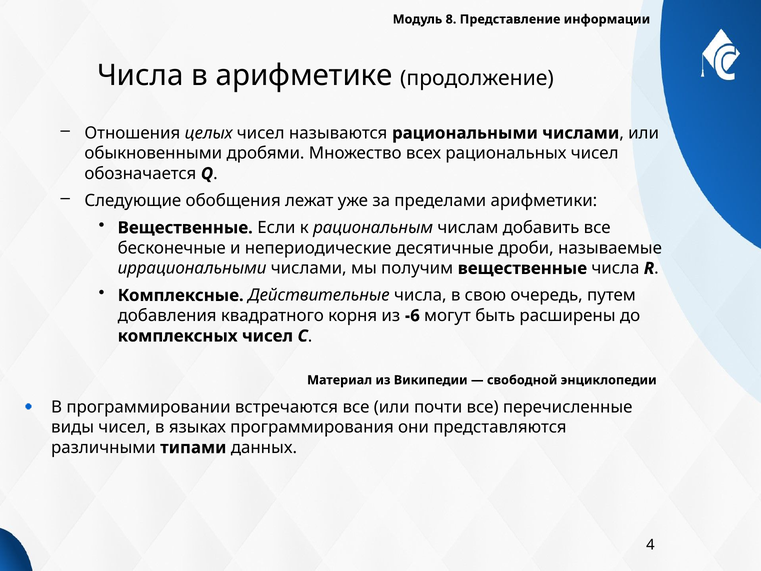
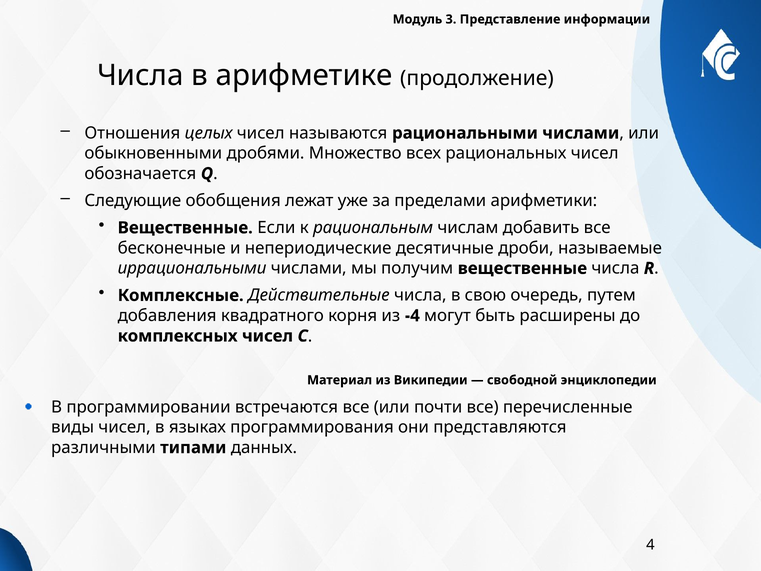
8: 8 -> 3
-6: -6 -> -4
